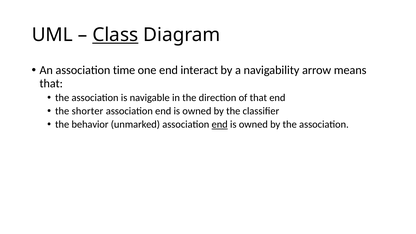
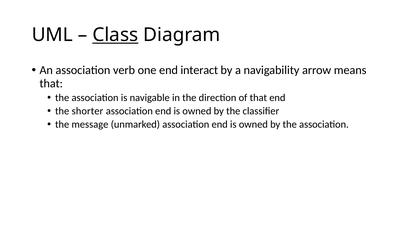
time: time -> verb
behavior: behavior -> message
end at (220, 125) underline: present -> none
